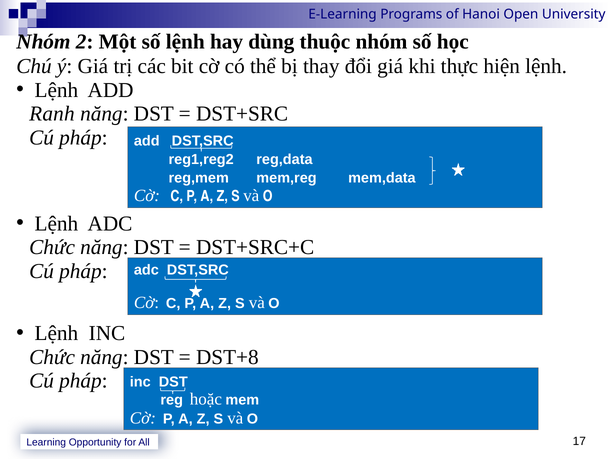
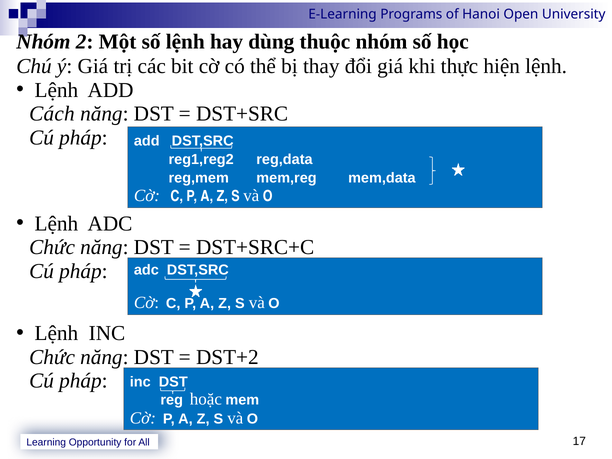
Ranh: Ranh -> Cách
DST+8: DST+8 -> DST+2
